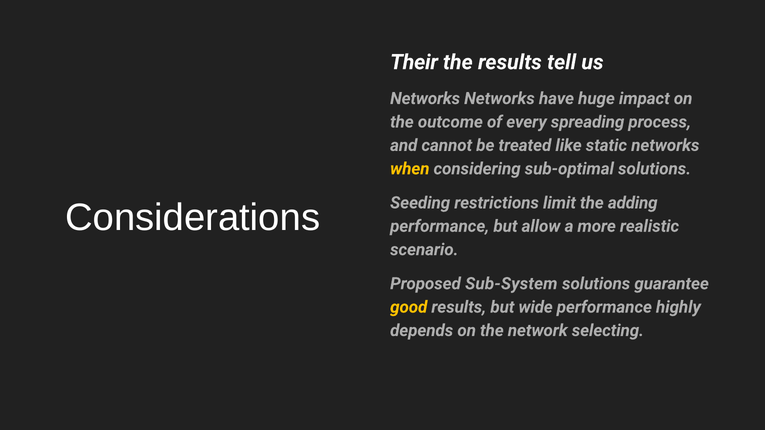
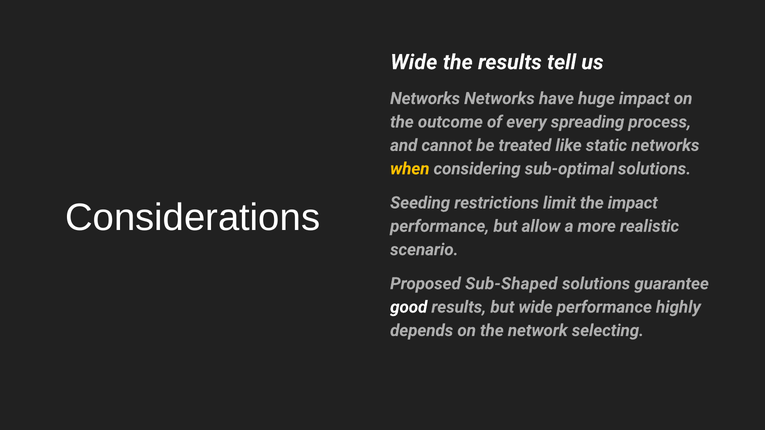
Their at (414, 62): Their -> Wide
the adding: adding -> impact
Sub-System: Sub-System -> Sub-Shaped
good colour: yellow -> white
